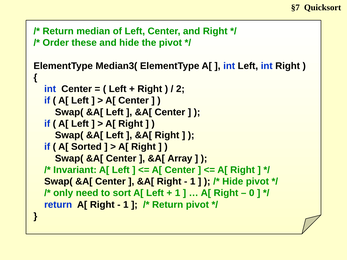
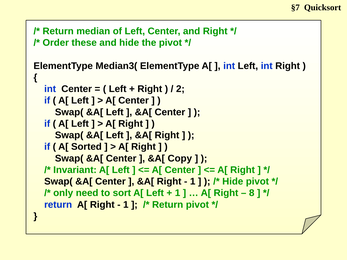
Array: Array -> Copy
0: 0 -> 8
